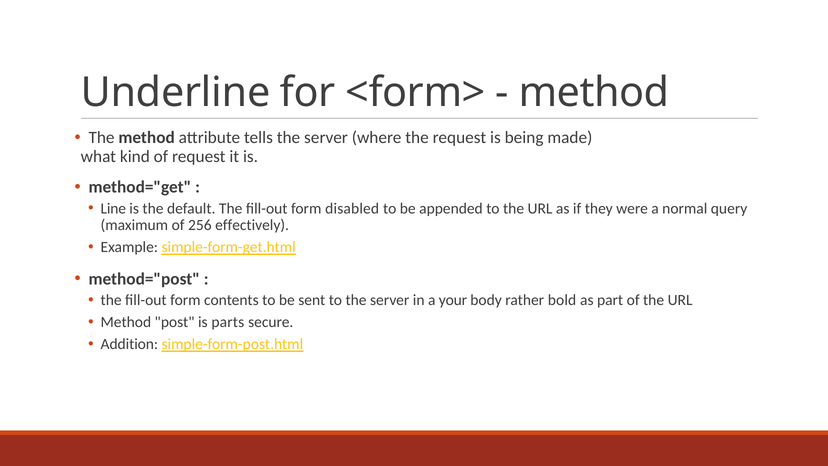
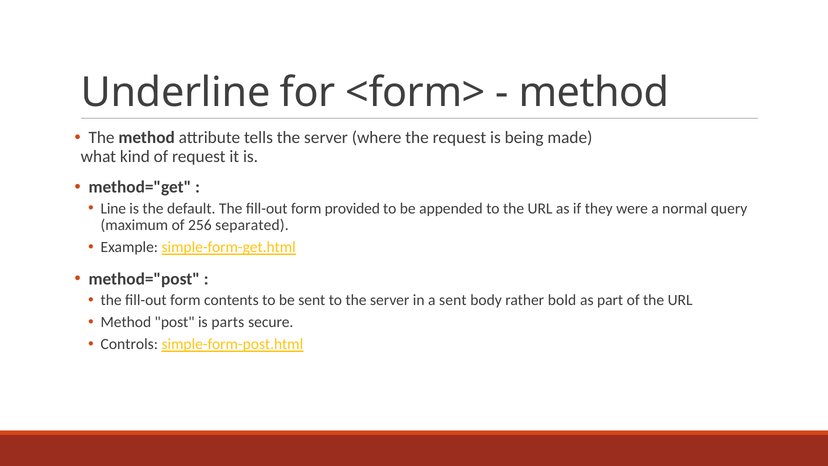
disabled: disabled -> provided
effectively: effectively -> separated
a your: your -> sent
Addition: Addition -> Controls
